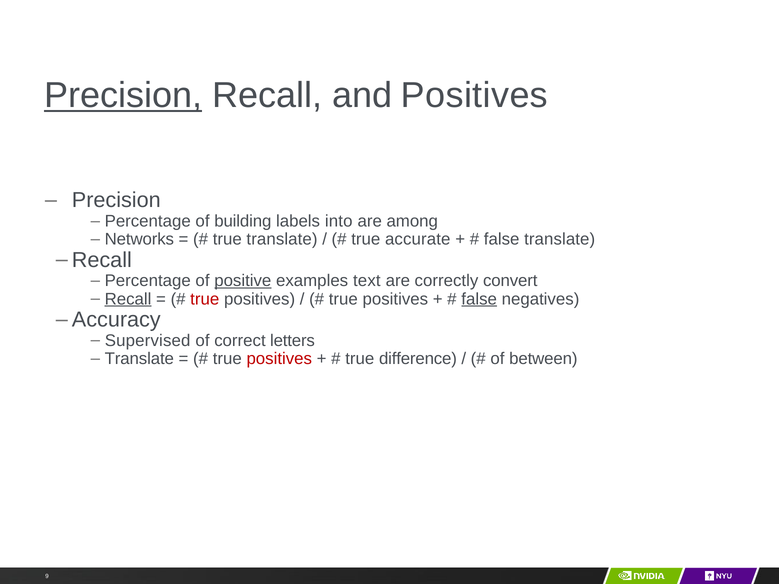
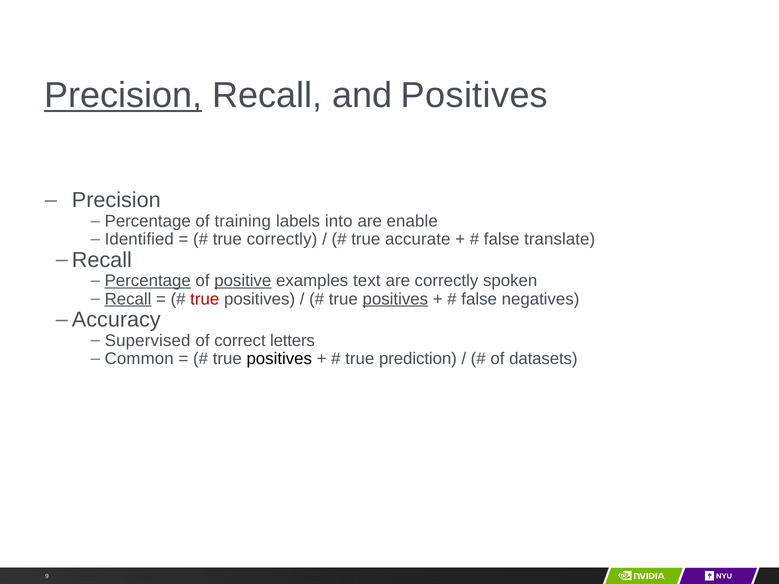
building: building -> training
among: among -> enable
Networks: Networks -> Identified
true translate: translate -> correctly
Percentage at (148, 281) underline: none -> present
convert: convert -> spoken
positives at (395, 299) underline: none -> present
false at (479, 299) underline: present -> none
Translate at (139, 359): Translate -> Common
positives at (279, 359) colour: red -> black
difference: difference -> prediction
between: between -> datasets
